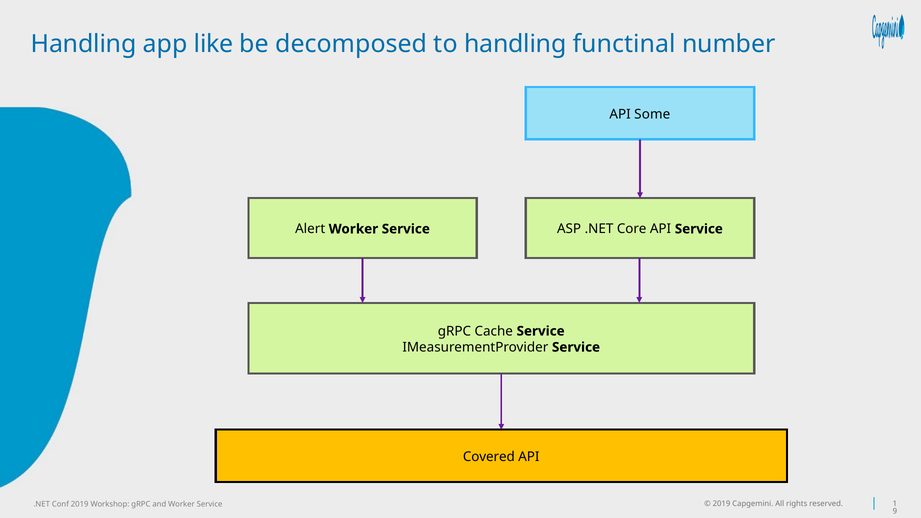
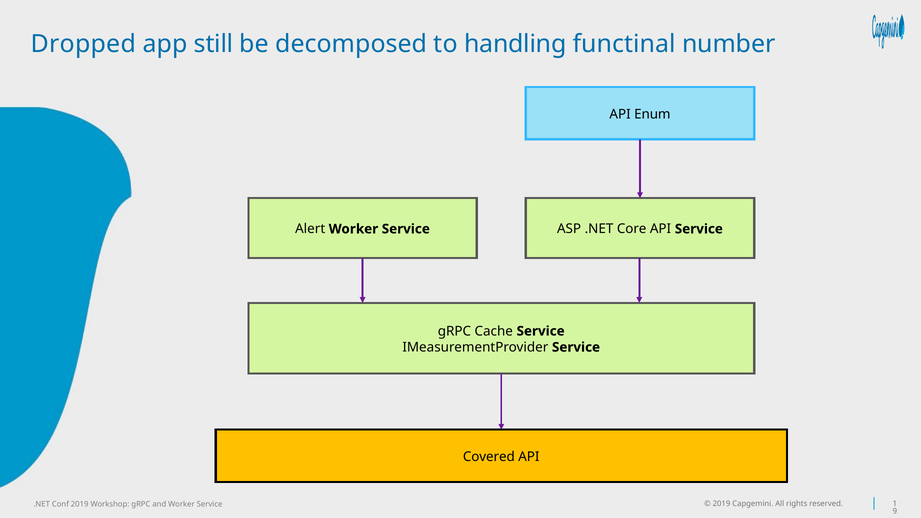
Handling at (84, 44): Handling -> Dropped
like: like -> still
Some: Some -> Enum
